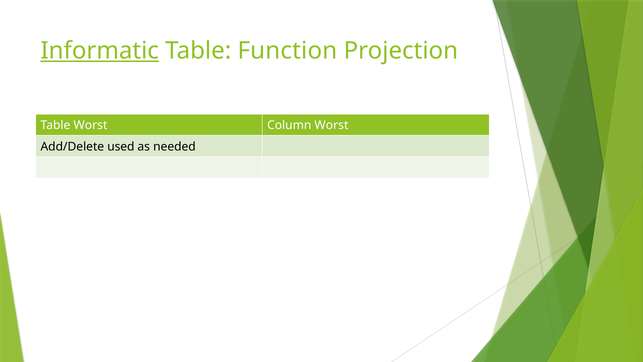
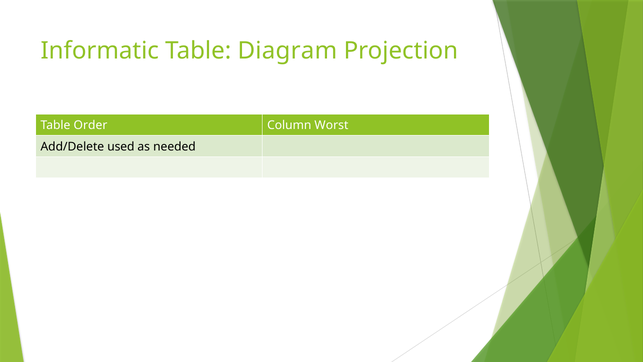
Informatic underline: present -> none
Function: Function -> Diagram
Table Worst: Worst -> Order
